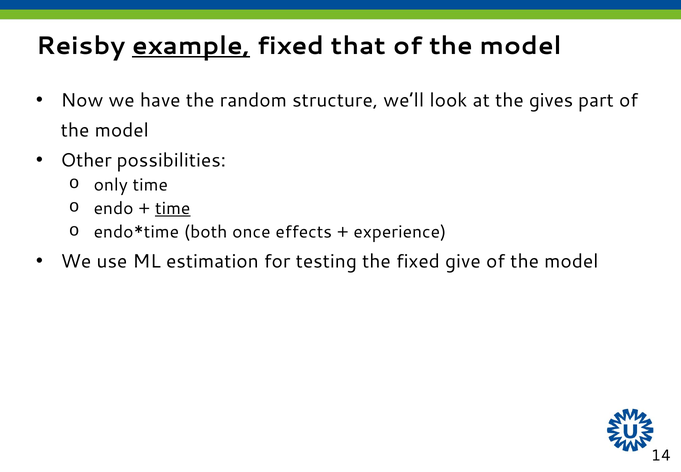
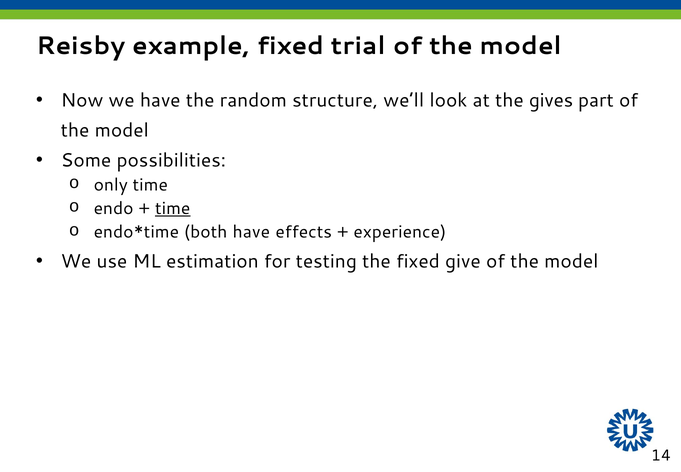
example underline: present -> none
that: that -> trial
Other: Other -> Some
both once: once -> have
